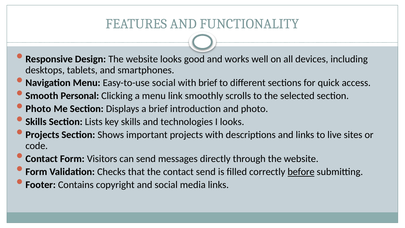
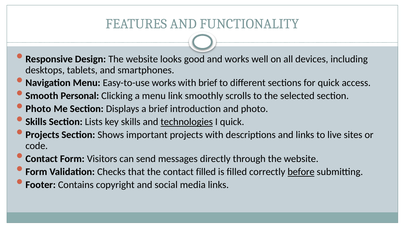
Easy-to-use social: social -> works
technologies underline: none -> present
I looks: looks -> quick
contact send: send -> filled
